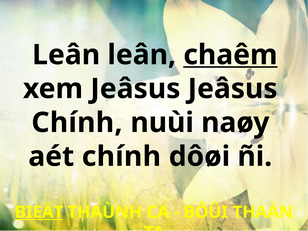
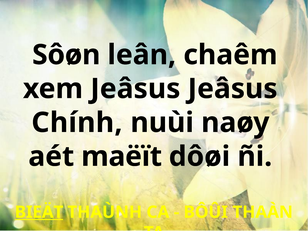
Leân at (66, 55): Leân -> Sôøn
chaêm underline: present -> none
aét chính: chính -> maëït
